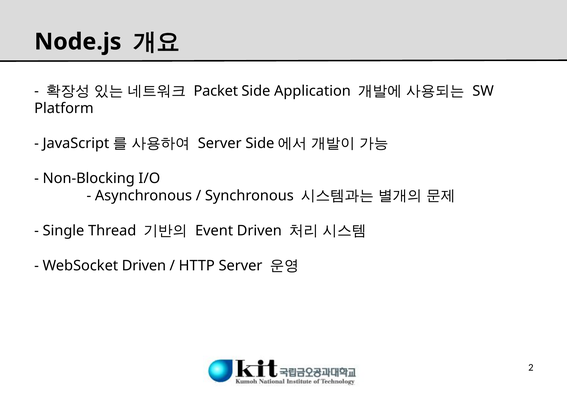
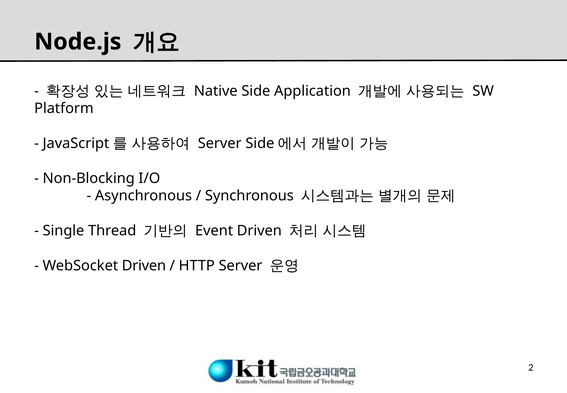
Packet: Packet -> Native
